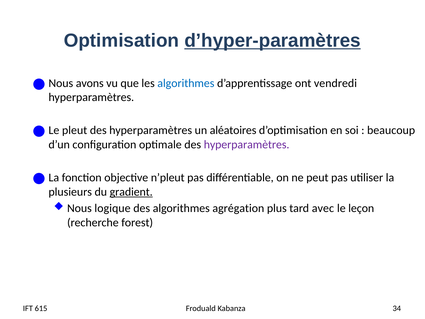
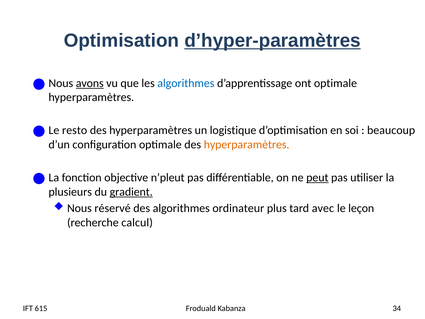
avons underline: none -> present
ont vendredi: vendredi -> optimale
pleut: pleut -> resto
aléatoires: aléatoires -> logistique
hyperparamètres at (247, 145) colour: purple -> orange
peut underline: none -> present
logique: logique -> réservé
agrégation: agrégation -> ordinateur
forest: forest -> calcul
